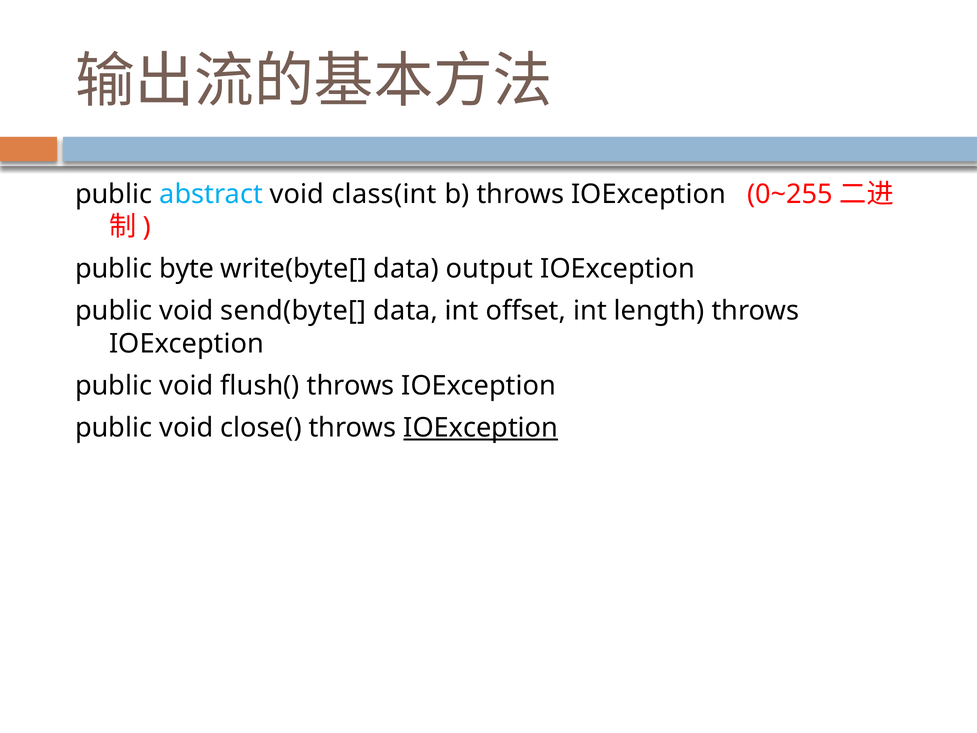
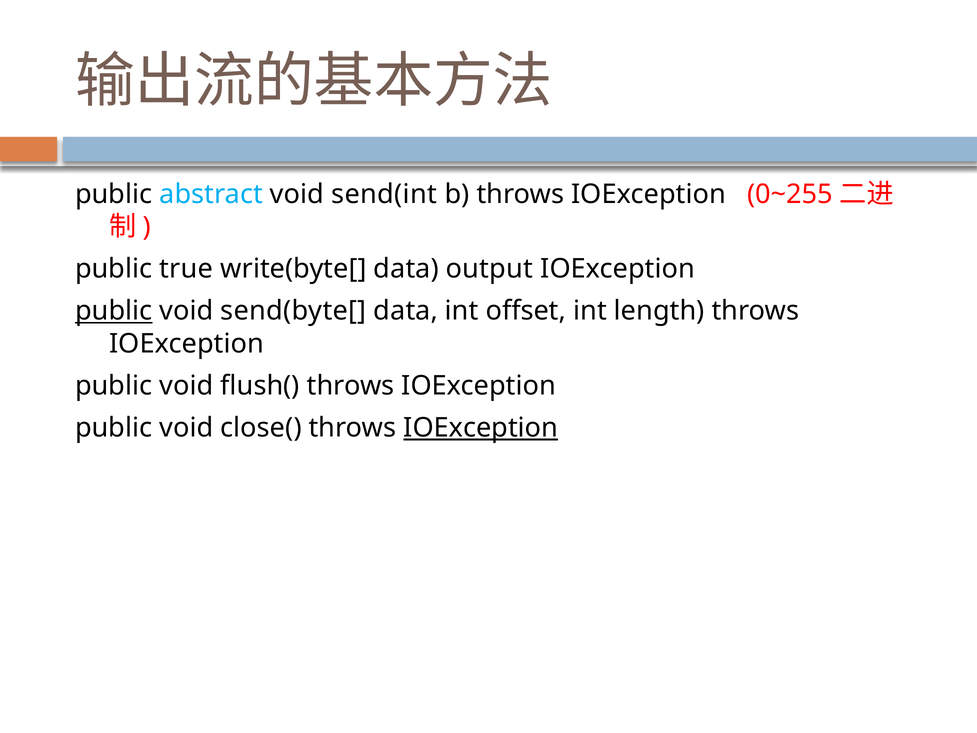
class(int: class(int -> send(int
byte: byte -> true
public at (114, 311) underline: none -> present
